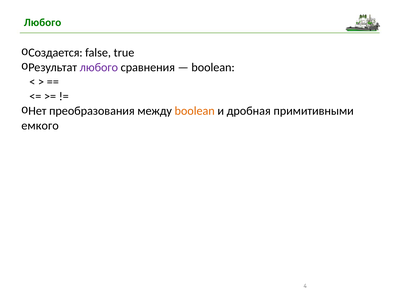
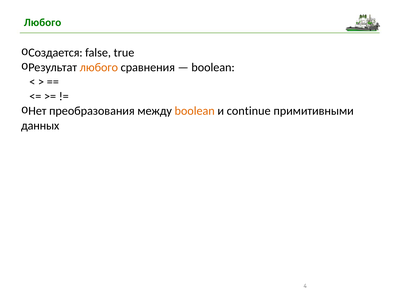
любого at (99, 67) colour: purple -> orange
дробная: дробная -> continue
емкого: емкого -> данных
